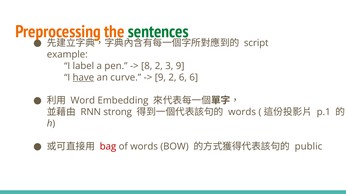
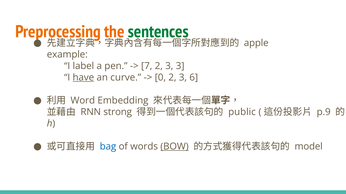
script: script -> apple
8: 8 -> 7
3 9: 9 -> 3
9 at (160, 78): 9 -> 0
6 at (183, 78): 6 -> 3
words at (242, 112): words -> public
p.1: p.1 -> p.9
bag colour: red -> blue
BOW underline: none -> present
public: public -> model
